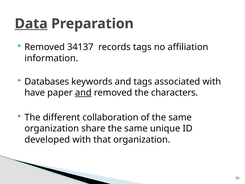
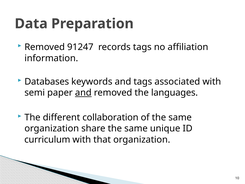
Data underline: present -> none
34137: 34137 -> 91247
have: have -> semi
characters: characters -> languages
developed: developed -> curriculum
